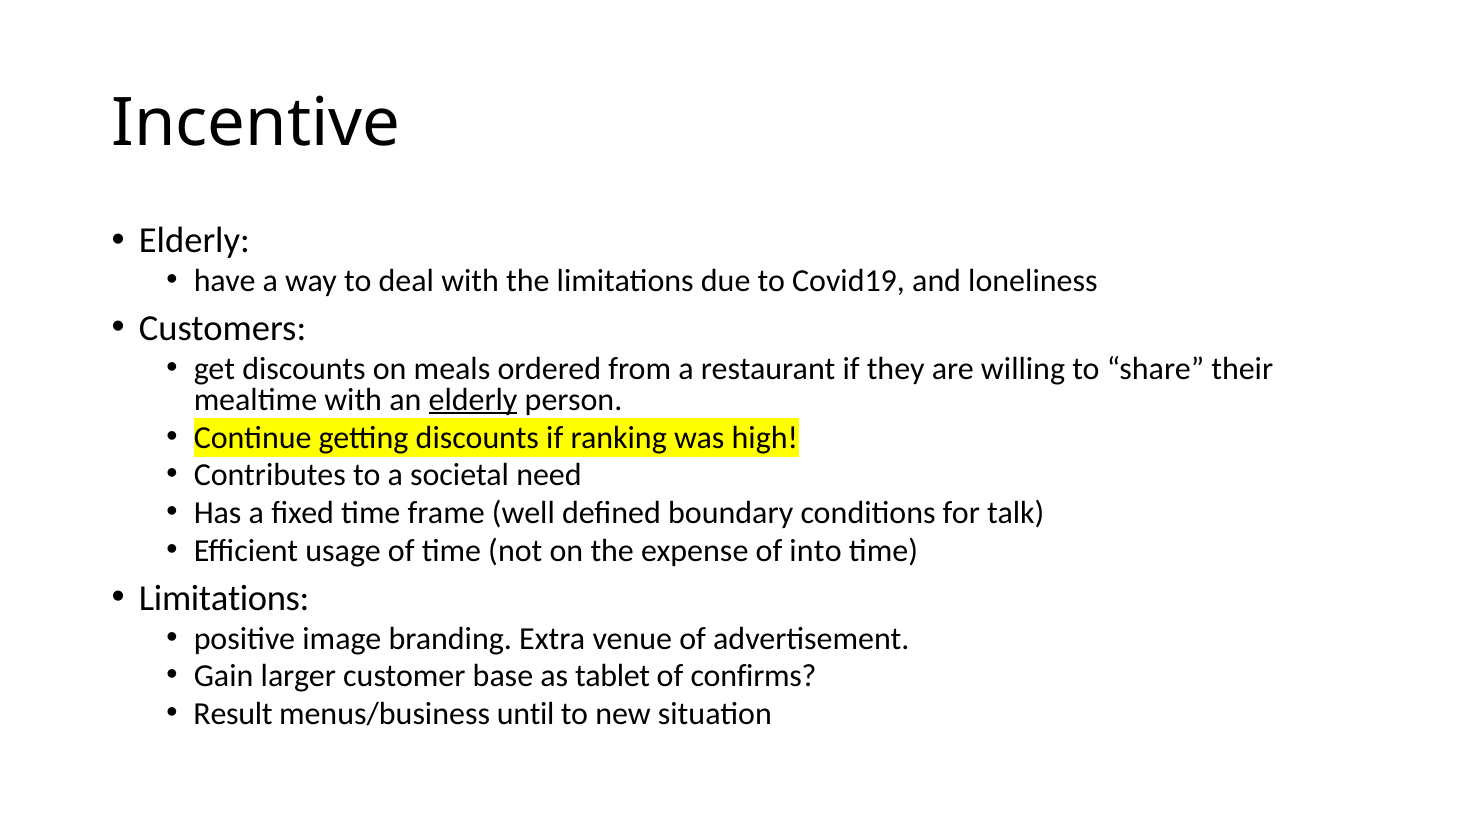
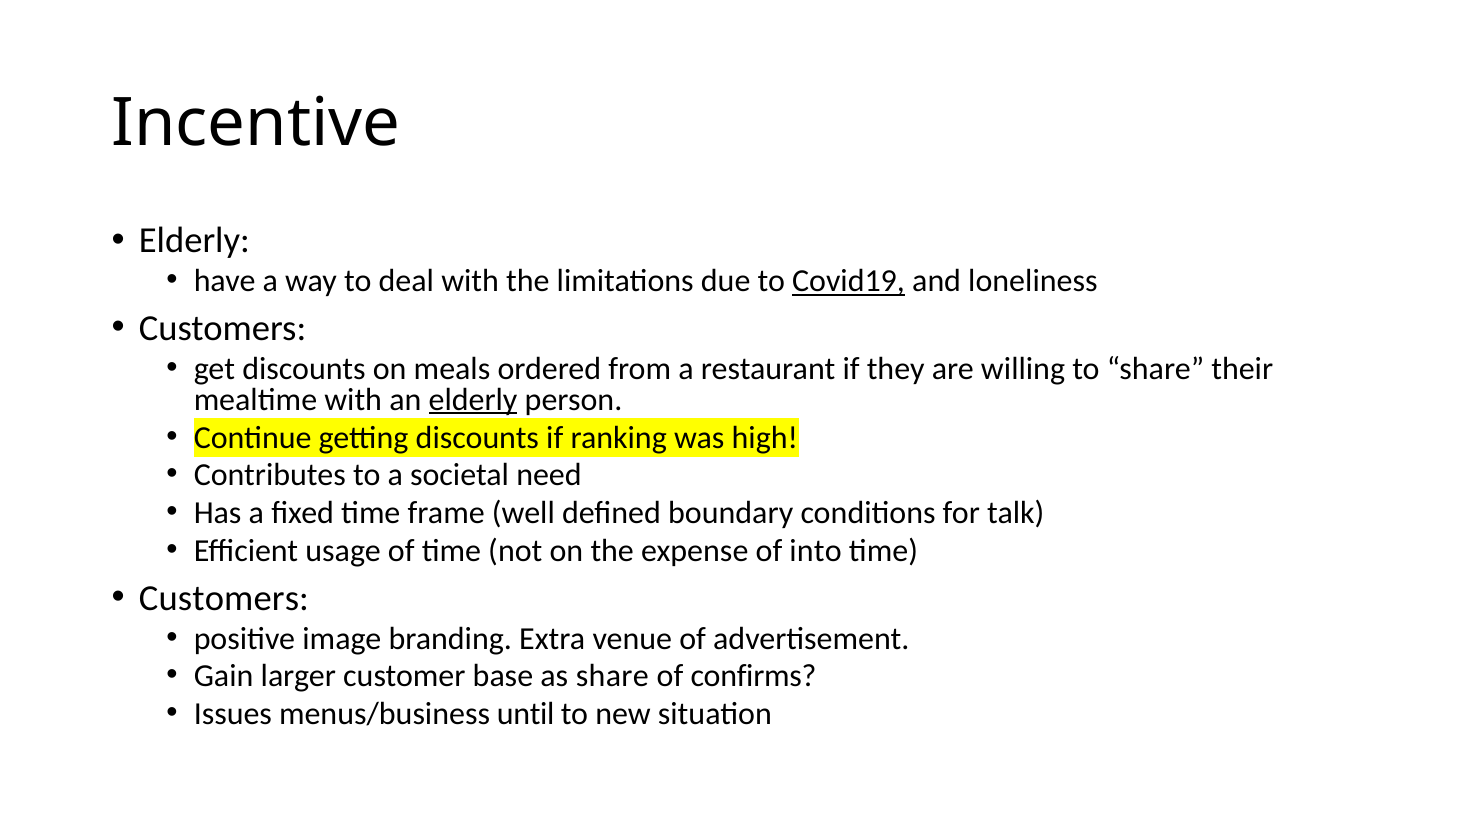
Covid19 underline: none -> present
Limitations at (224, 598): Limitations -> Customers
as tablet: tablet -> share
Result: Result -> Issues
